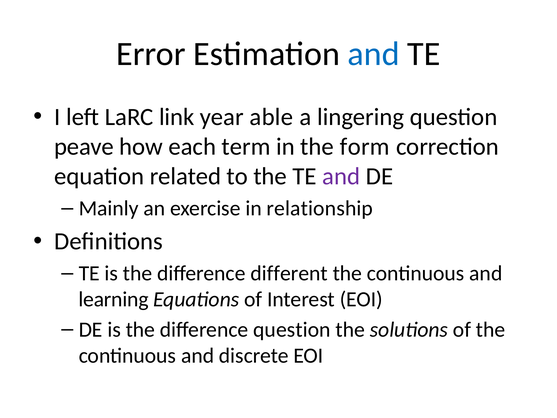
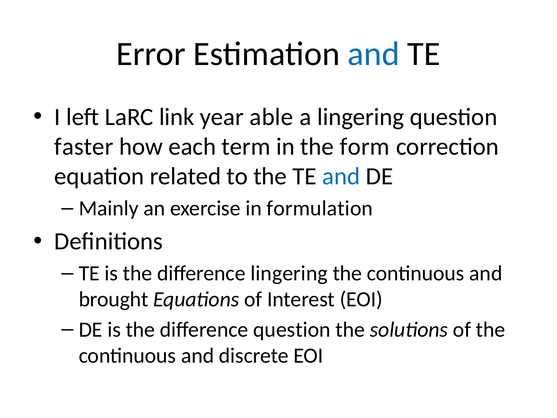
peave: peave -> faster
and at (341, 176) colour: purple -> blue
relationship: relationship -> formulation
difference different: different -> lingering
learning: learning -> brought
